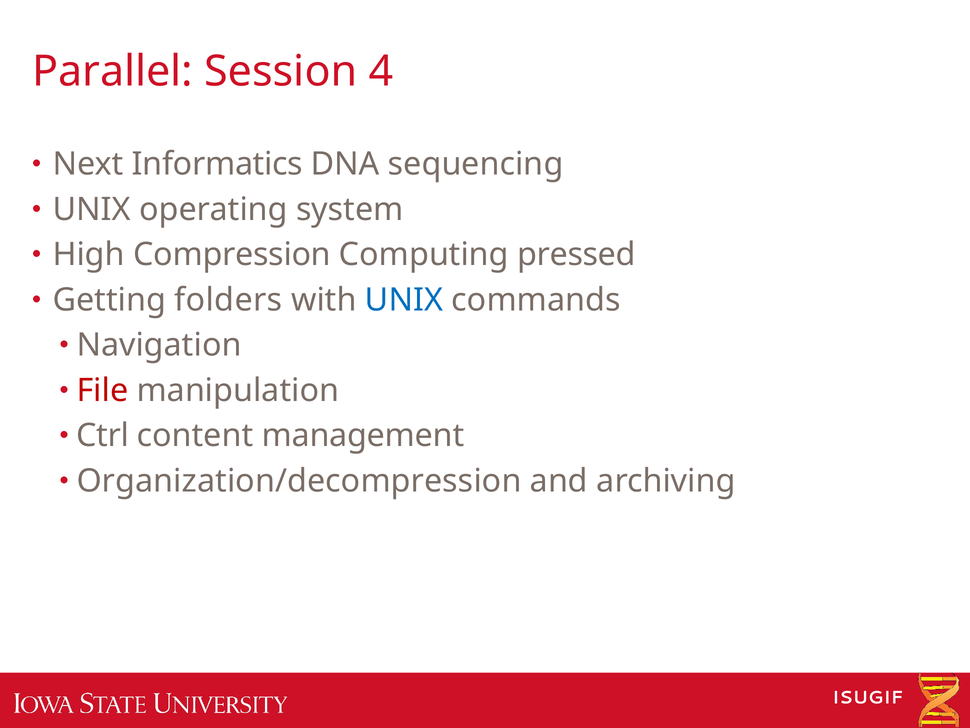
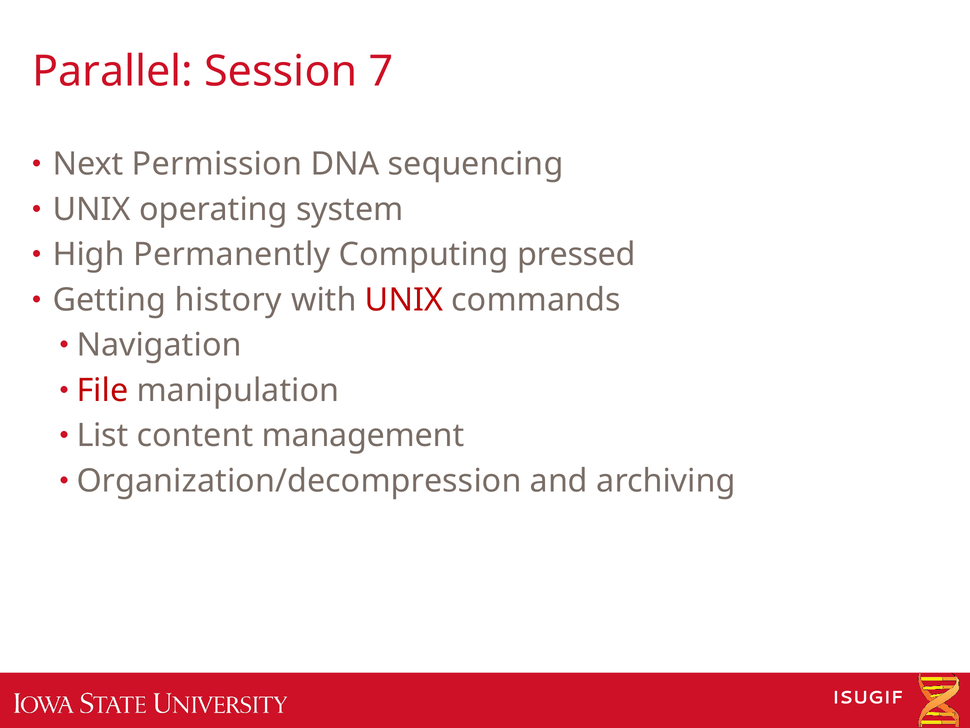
4: 4 -> 7
Informatics: Informatics -> Permission
Compression: Compression -> Permanently
folders: folders -> history
UNIX at (404, 300) colour: blue -> red
Ctrl: Ctrl -> List
